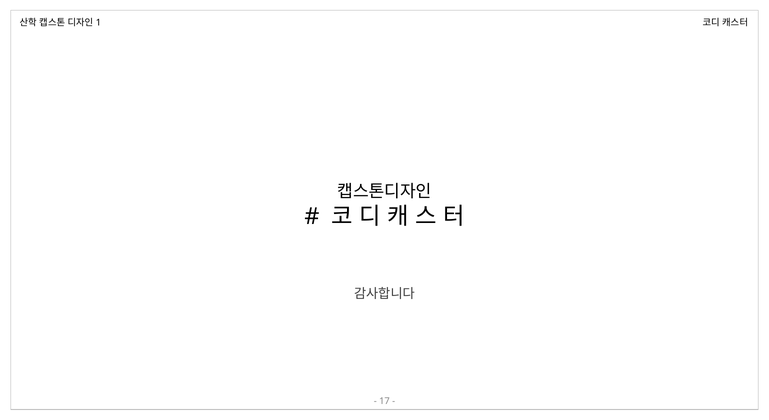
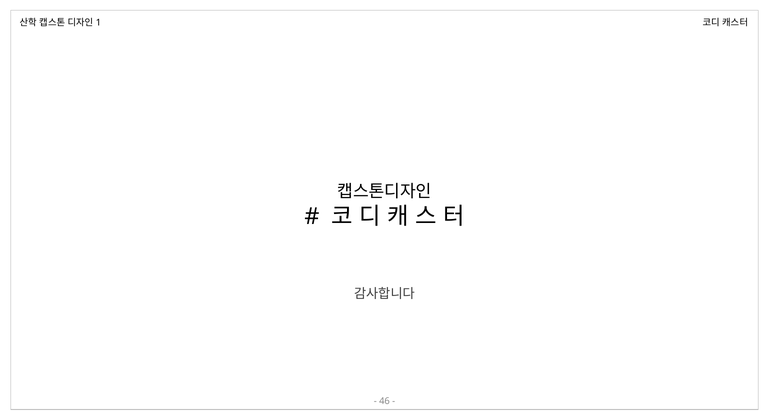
17: 17 -> 46
